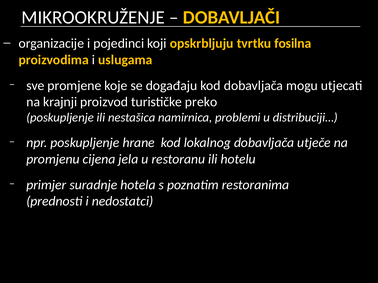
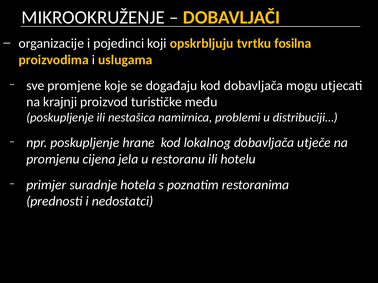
preko: preko -> među
